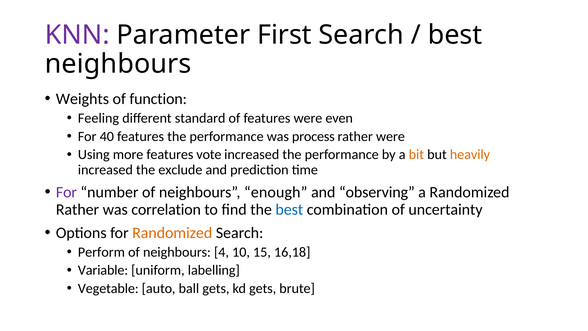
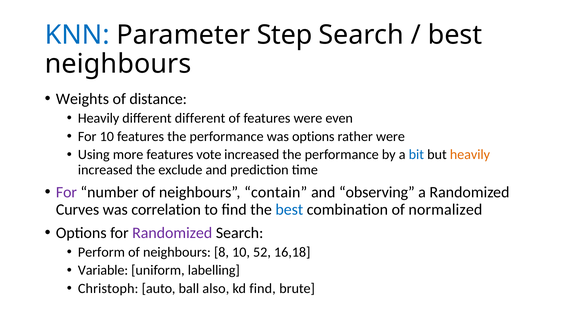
KNN colour: purple -> blue
First: First -> Step
function: function -> distance
Feeling at (99, 118): Feeling -> Heavily
different standard: standard -> different
For 40: 40 -> 10
was process: process -> options
bit colour: orange -> blue
enough: enough -> contain
Rather at (77, 209): Rather -> Curves
uncertainty: uncertainty -> normalized
Randomized at (172, 233) colour: orange -> purple
4: 4 -> 8
15: 15 -> 52
Vegetable: Vegetable -> Christoph
ball gets: gets -> also
kd gets: gets -> find
